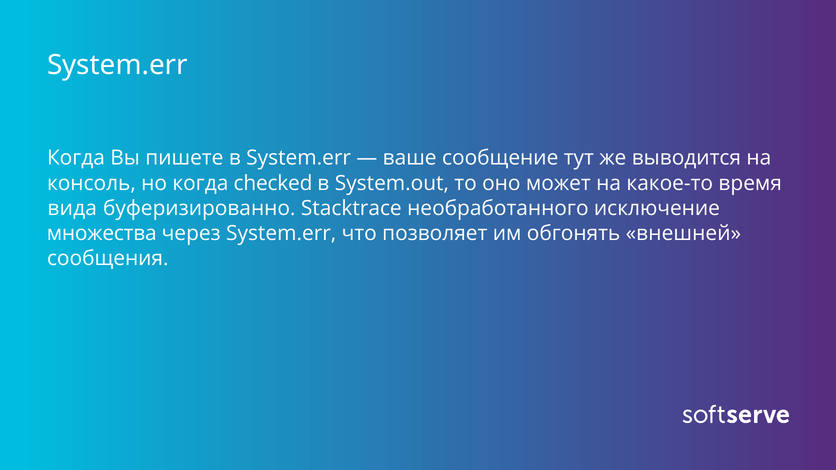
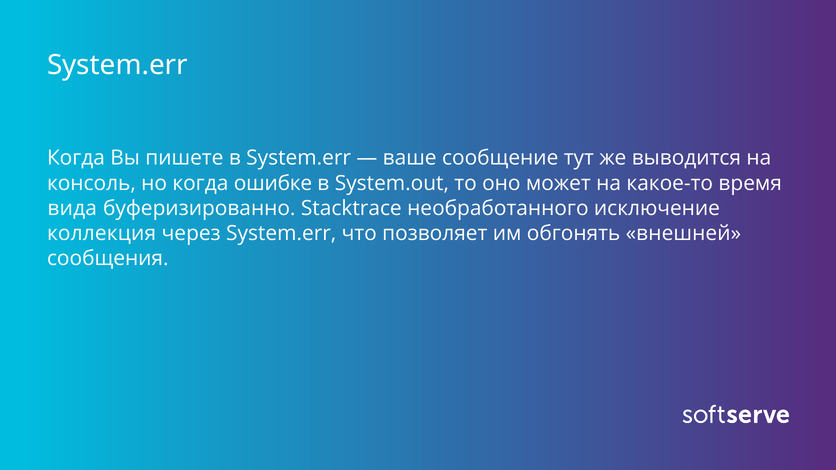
checked: checked -> ошибке
множества: множества -> коллекция
